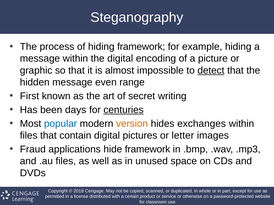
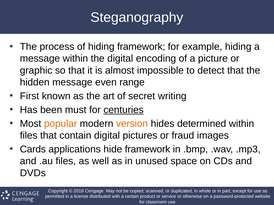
detect underline: present -> none
days: days -> must
popular colour: blue -> orange
exchanges: exchanges -> determined
letter: letter -> fraud
Fraud: Fraud -> Cards
